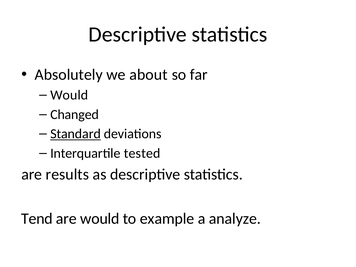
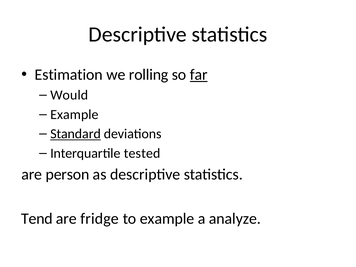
Absolutely: Absolutely -> Estimation
about: about -> rolling
far underline: none -> present
Changed at (75, 115): Changed -> Example
results: results -> person
are would: would -> fridge
